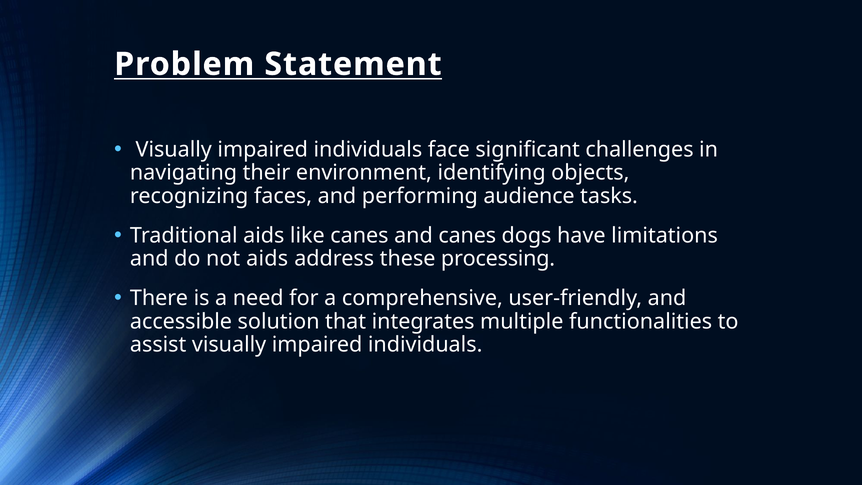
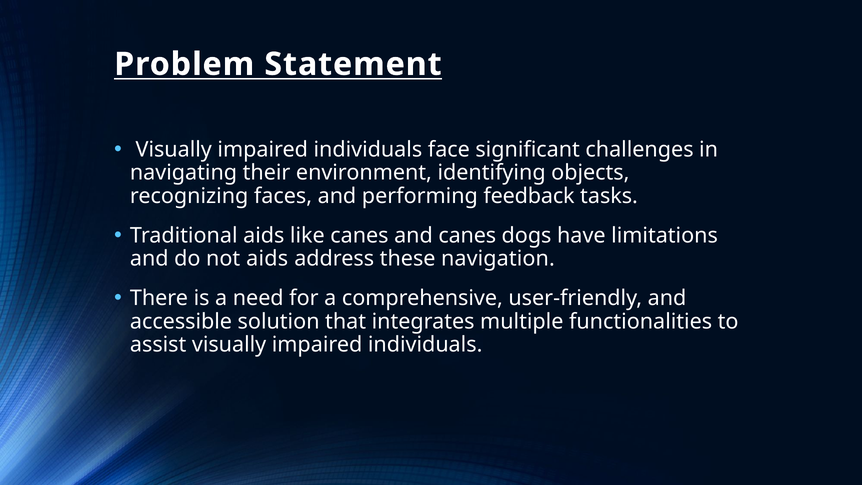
audience: audience -> feedback
processing: processing -> navigation
